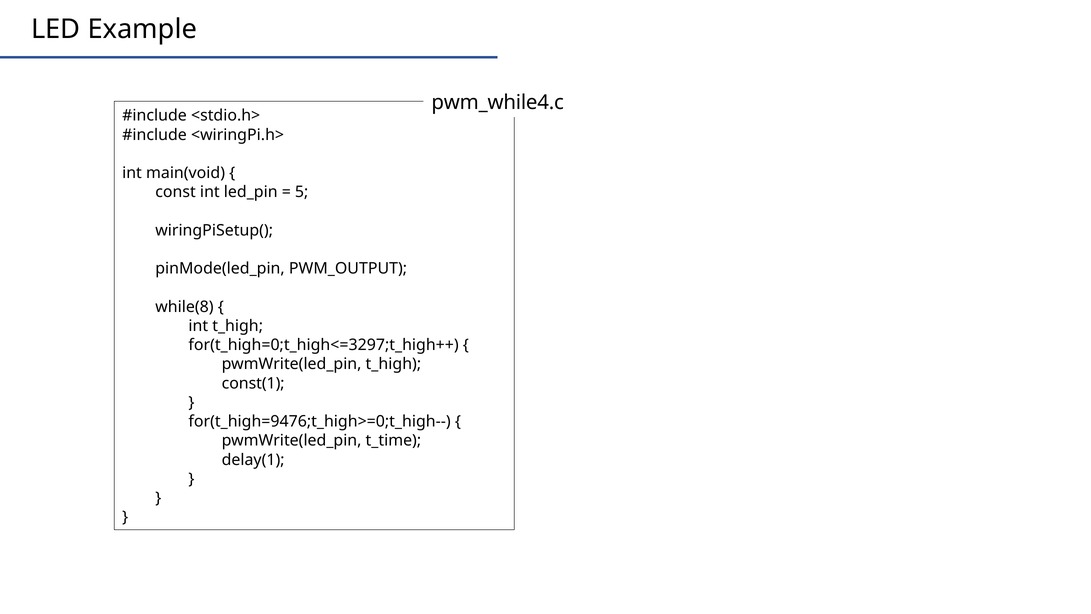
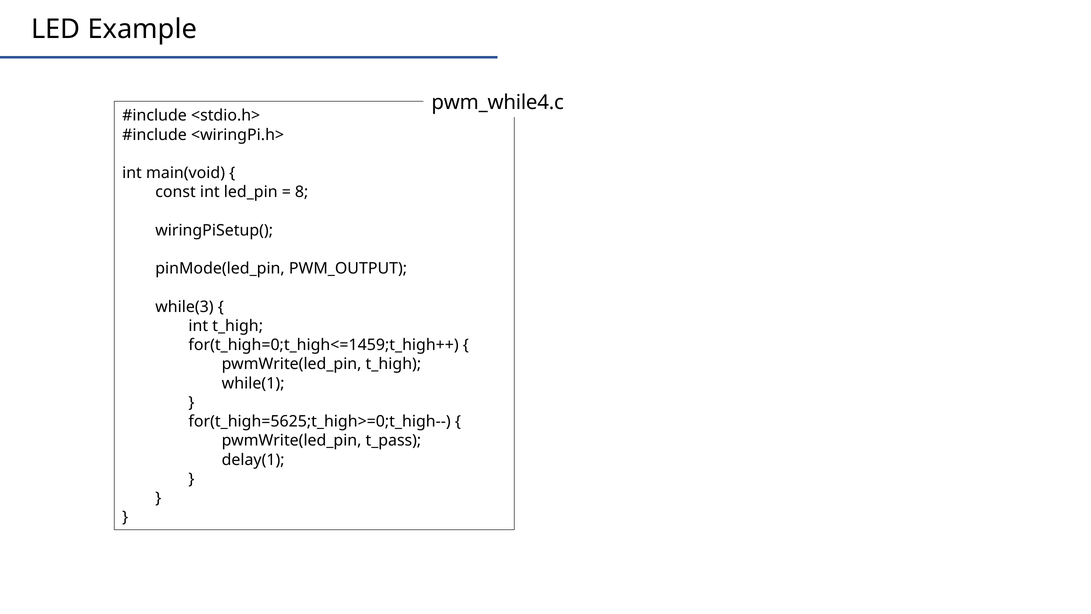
5: 5 -> 8
while(8: while(8 -> while(3
for(t_high=0;t_high<=3297;t_high++: for(t_high=0;t_high<=3297;t_high++ -> for(t_high=0;t_high<=1459;t_high++
const(1: const(1 -> while(1
for(t_high=9476;t_high>=0;t_high--: for(t_high=9476;t_high>=0;t_high-- -> for(t_high=5625;t_high>=0;t_high--
t_time: t_time -> t_pass
